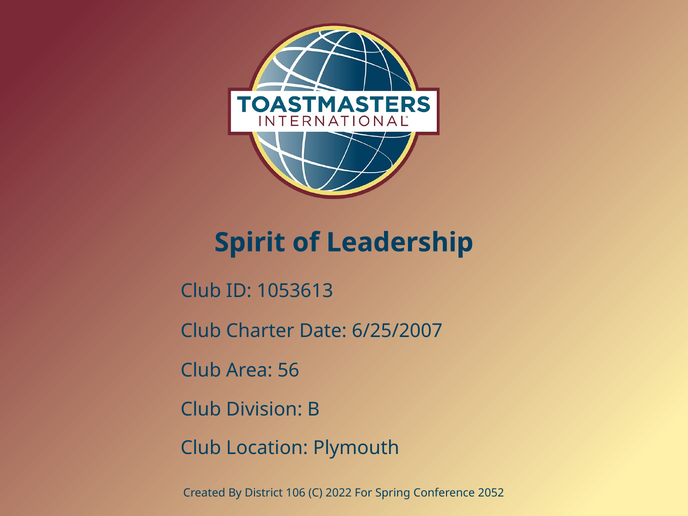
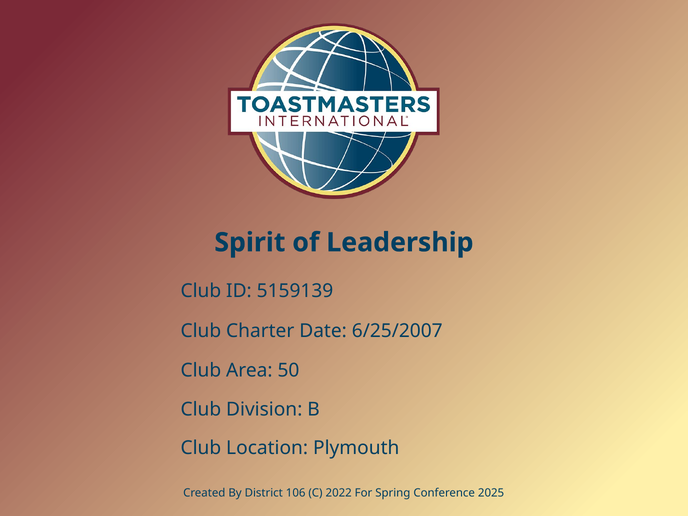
1053613: 1053613 -> 5159139
56: 56 -> 50
2052: 2052 -> 2025
